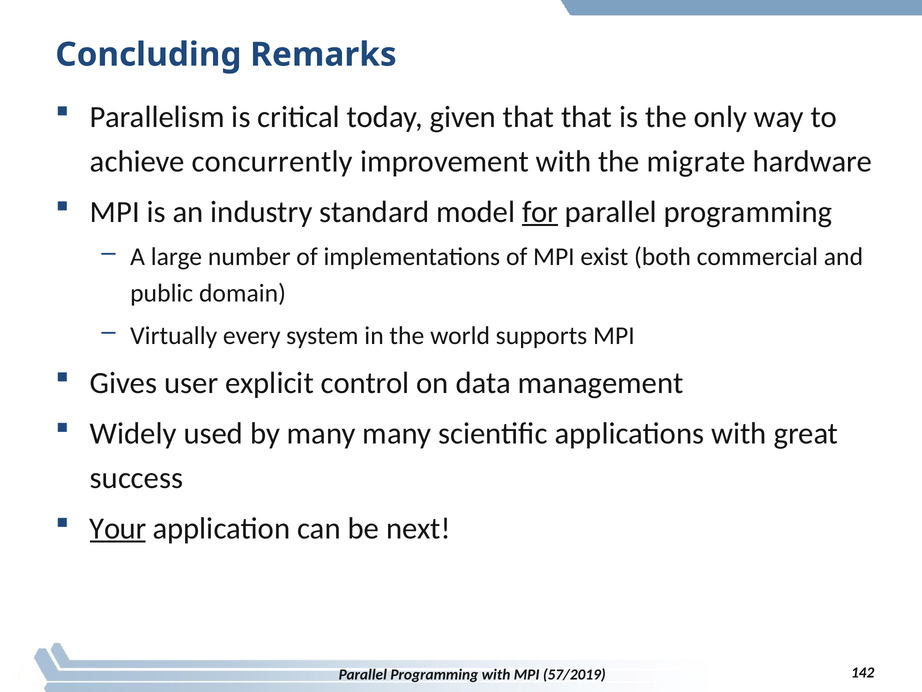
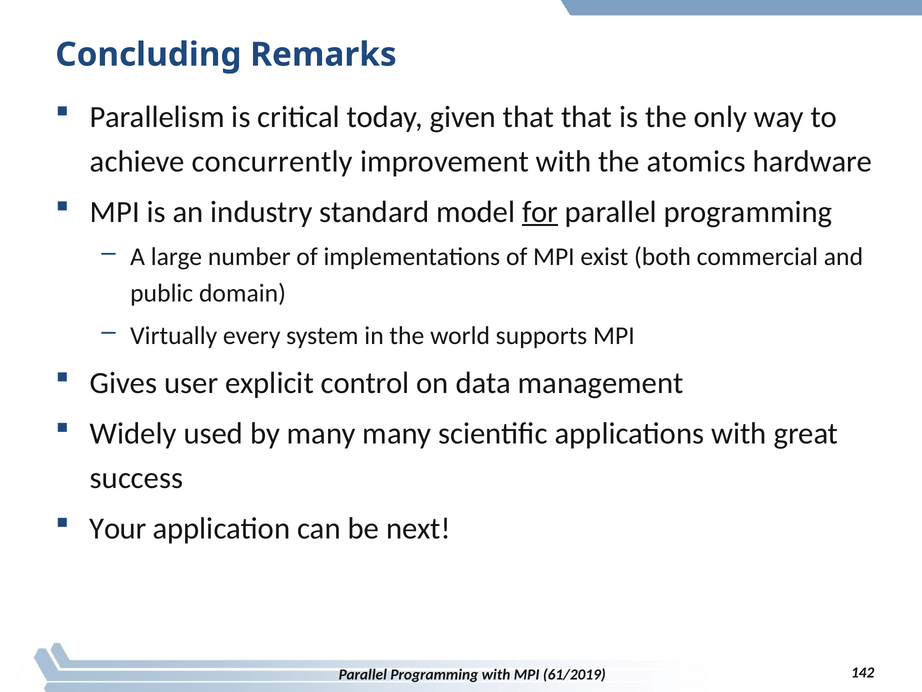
migrate: migrate -> atomics
Your underline: present -> none
57/2019: 57/2019 -> 61/2019
